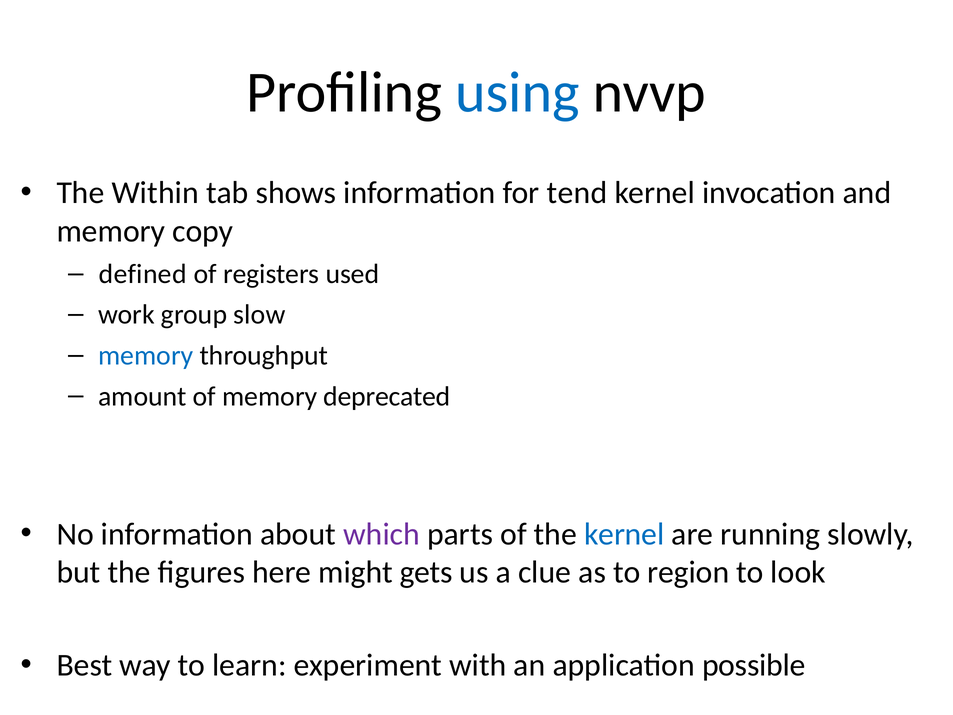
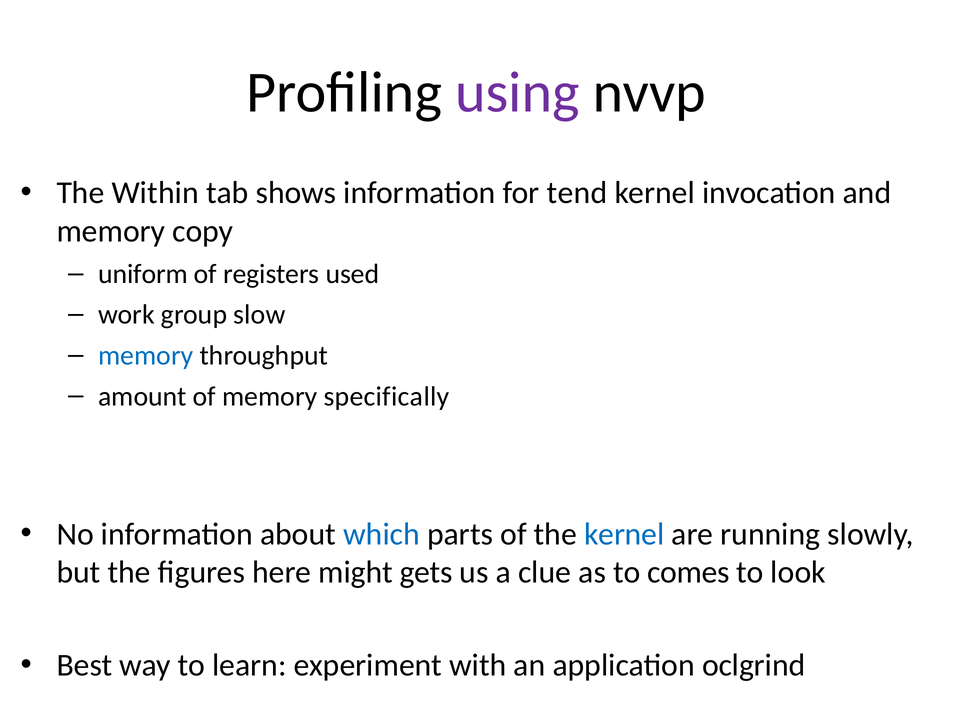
using colour: blue -> purple
defined: defined -> uniform
deprecated: deprecated -> specifically
which colour: purple -> blue
region: region -> comes
possible: possible -> oclgrind
